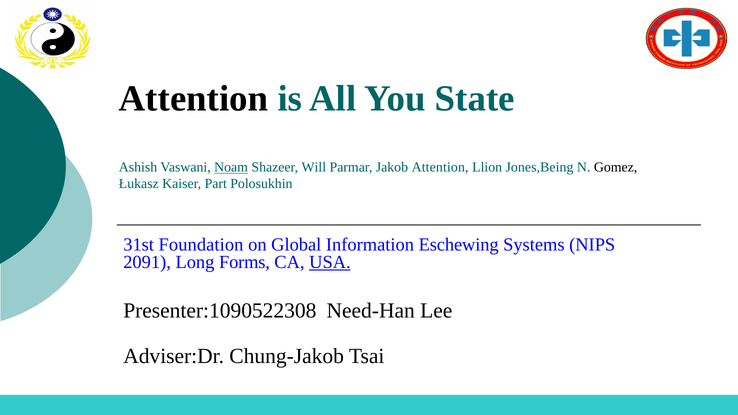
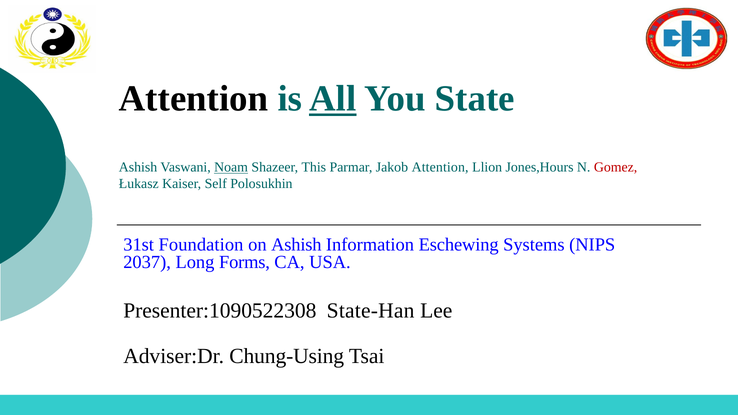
All underline: none -> present
Will: Will -> This
Jones,Being: Jones,Being -> Jones,Hours
Gomez colour: black -> red
Part: Part -> Self
on Global: Global -> Ashish
2091: 2091 -> 2037
USA underline: present -> none
Need-Han: Need-Han -> State-Han
Chung-Jakob: Chung-Jakob -> Chung-Using
